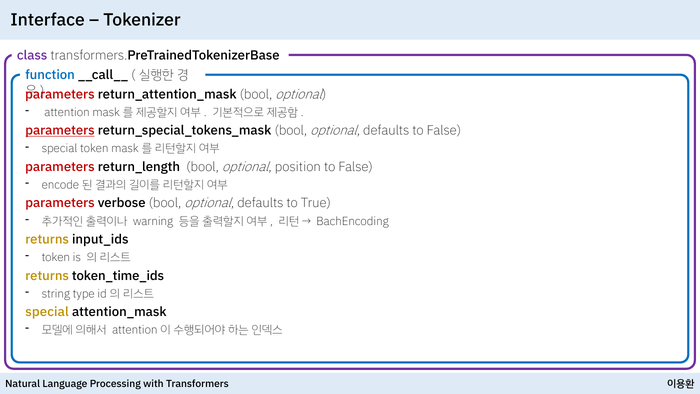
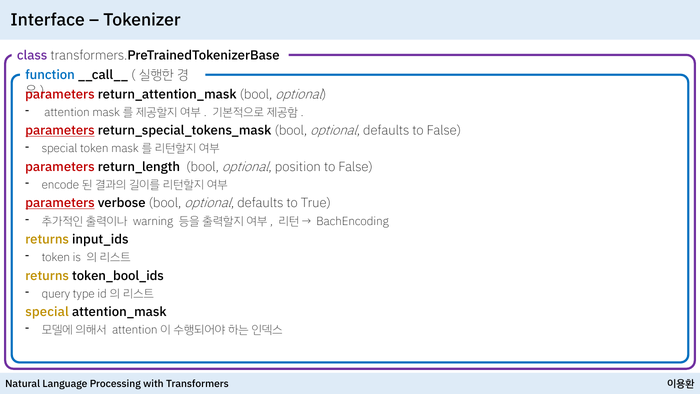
parameters at (60, 203) underline: none -> present
token_time_ids: token_time_ids -> token_bool_ids
string: string -> query
